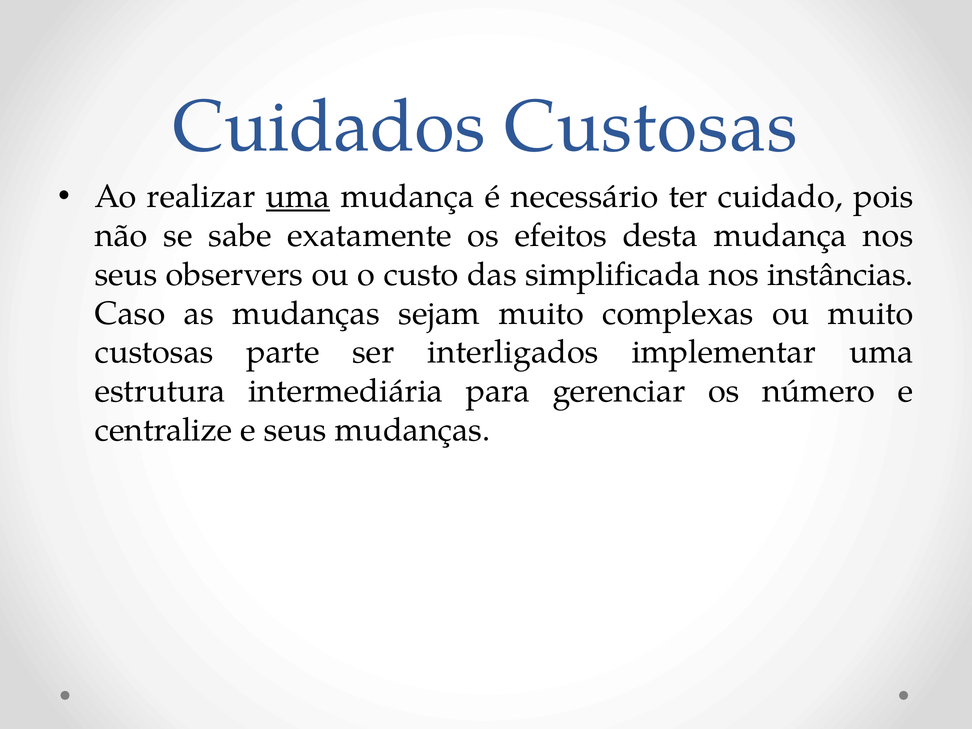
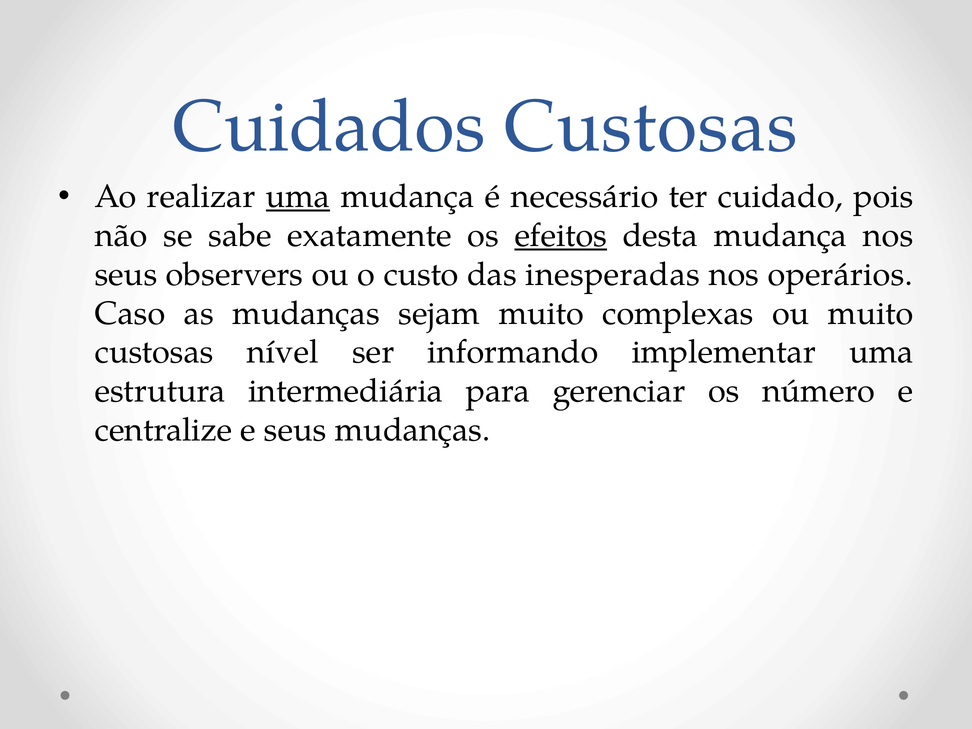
efeitos underline: none -> present
simplificada: simplificada -> inesperadas
instâncias: instâncias -> operários
parte: parte -> nível
interligados: interligados -> informando
